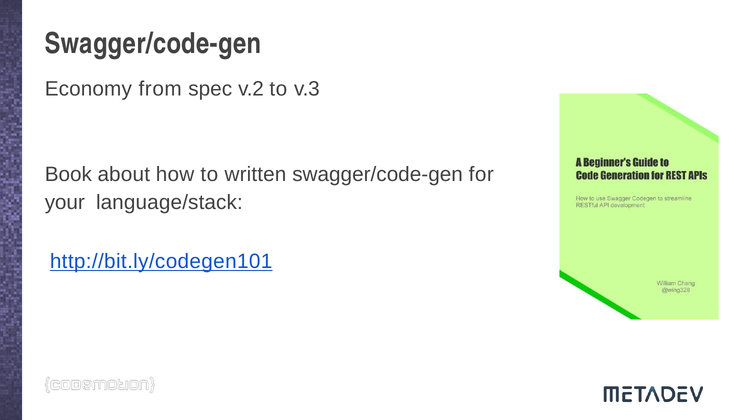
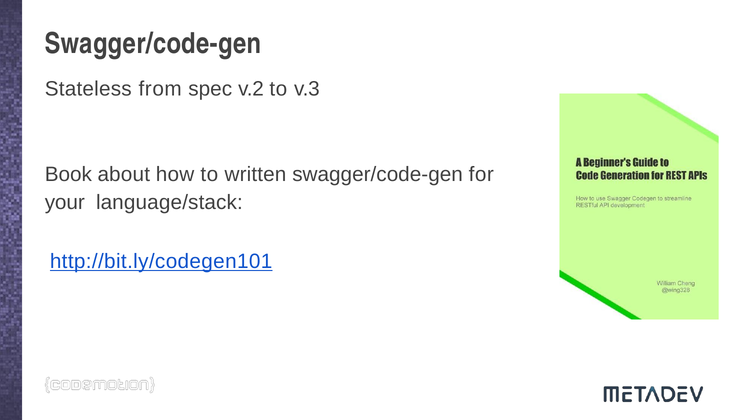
Economy: Economy -> Stateless
